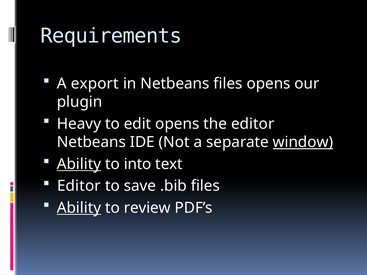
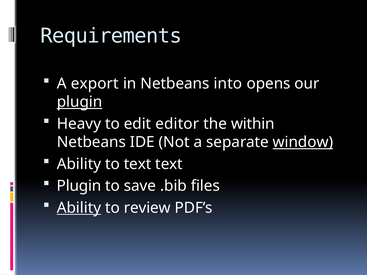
Netbeans files: files -> into
plugin at (80, 102) underline: none -> present
edit opens: opens -> editor
the editor: editor -> within
Ability at (79, 164) underline: present -> none
to into: into -> text
Editor at (79, 186): Editor -> Plugin
